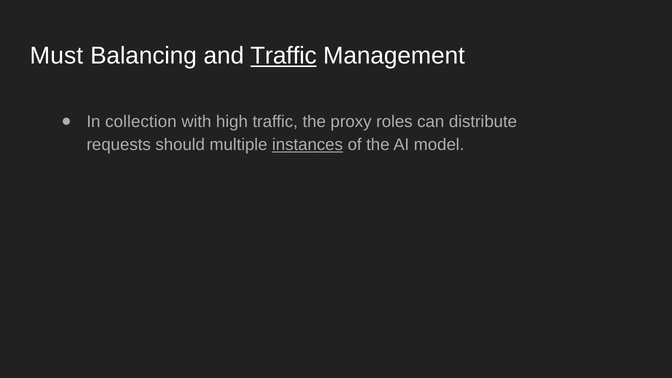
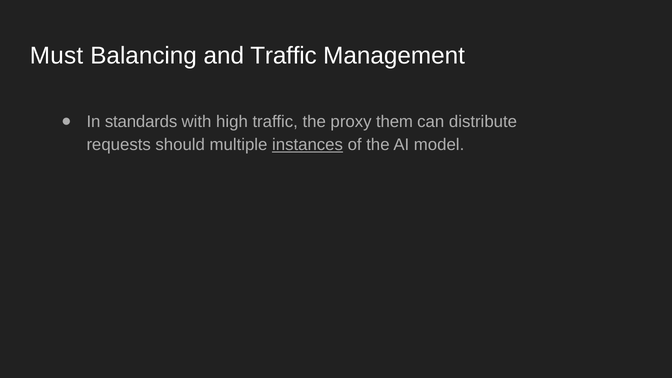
Traffic at (284, 56) underline: present -> none
collection: collection -> standards
roles: roles -> them
